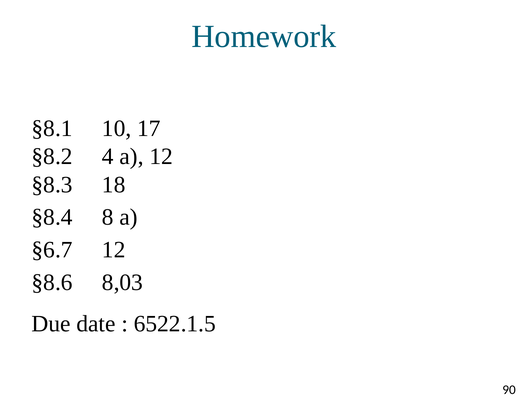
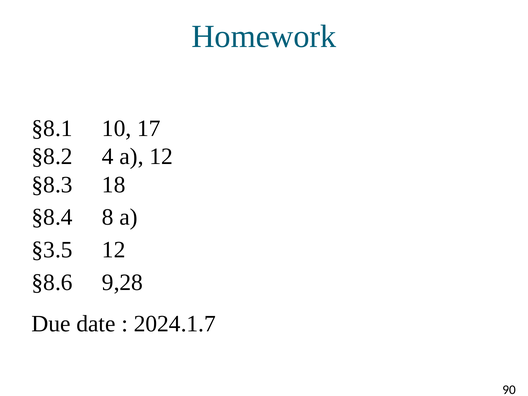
§6.7: §6.7 -> §3.5
8,03: 8,03 -> 9,28
6522.1.5: 6522.1.5 -> 2024.1.7
